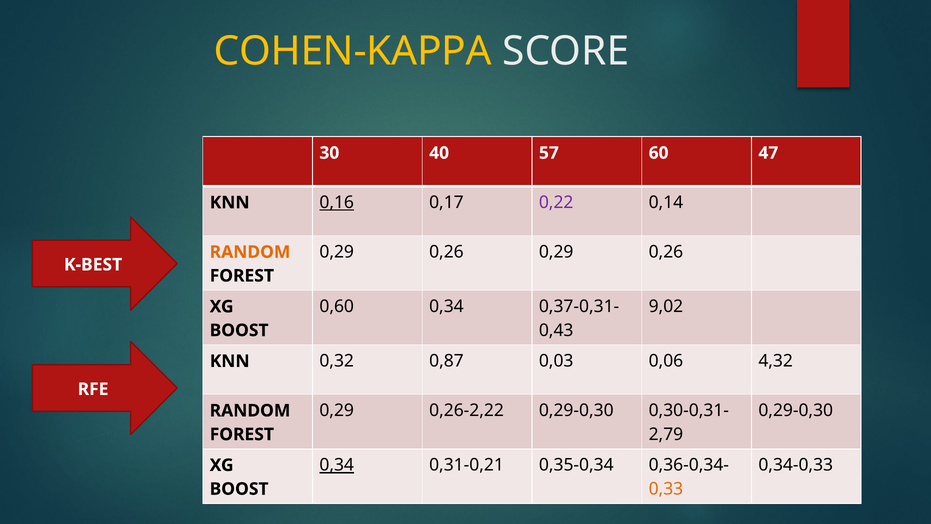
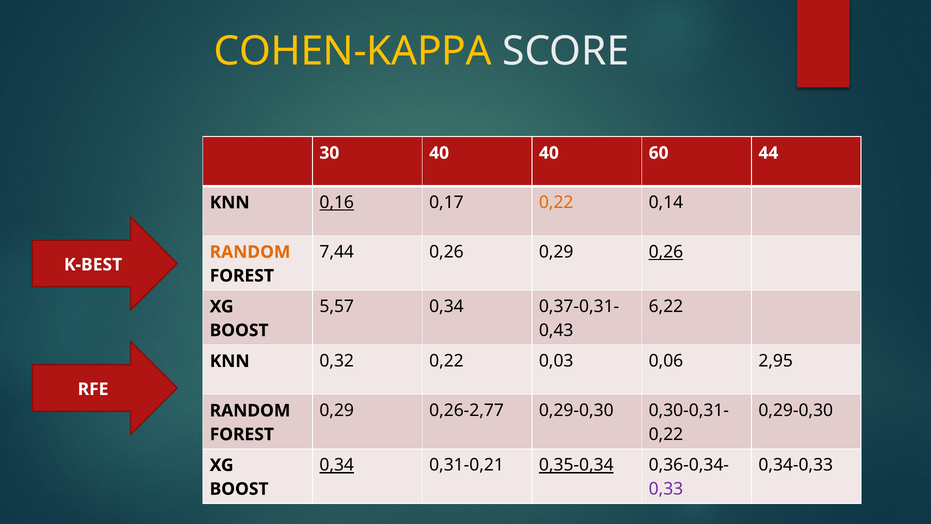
40 57: 57 -> 40
47: 47 -> 44
0,22 at (556, 202) colour: purple -> orange
0,29 at (337, 252): 0,29 -> 7,44
0,26 at (666, 252) underline: none -> present
0,60: 0,60 -> 5,57
9,02: 9,02 -> 6,22
0,32 0,87: 0,87 -> 0,22
4,32: 4,32 -> 2,95
0,26-2,22: 0,26-2,22 -> 0,26-2,77
2,79 at (666, 434): 2,79 -> 0,22
0,35-0,34 underline: none -> present
0,33 colour: orange -> purple
